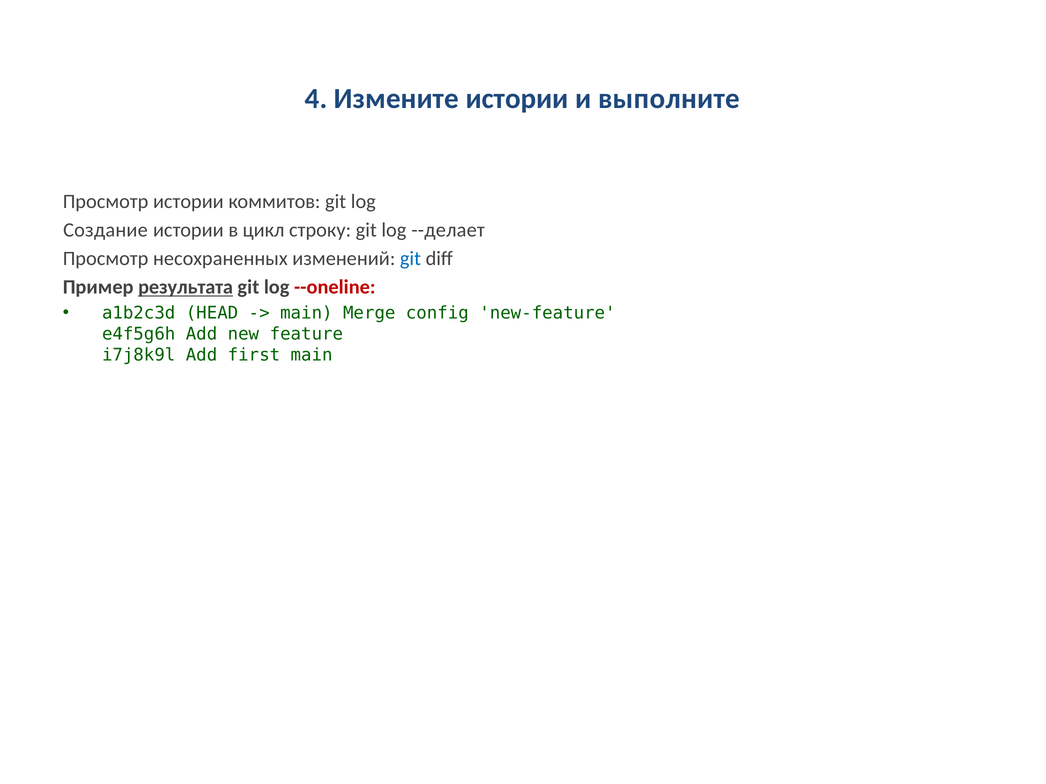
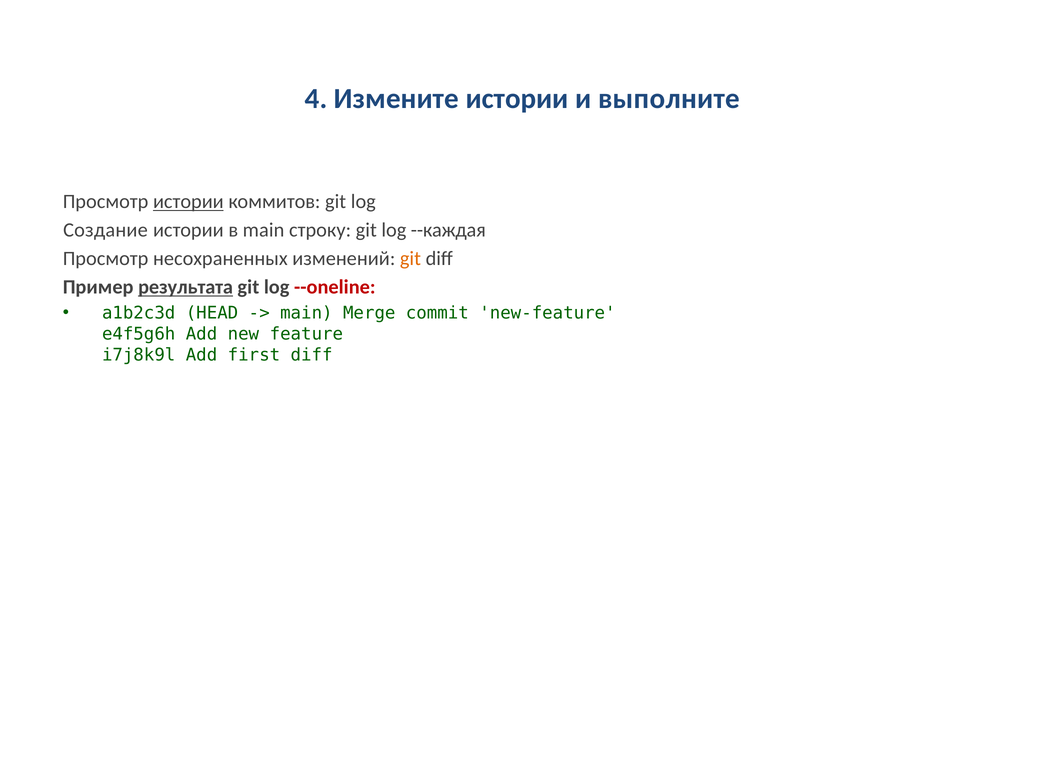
истории at (188, 202) underline: none -> present
в цикл: цикл -> main
--делает: --делает -> --каждая
git at (410, 259) colour: blue -> orange
config: config -> commit
first main: main -> diff
